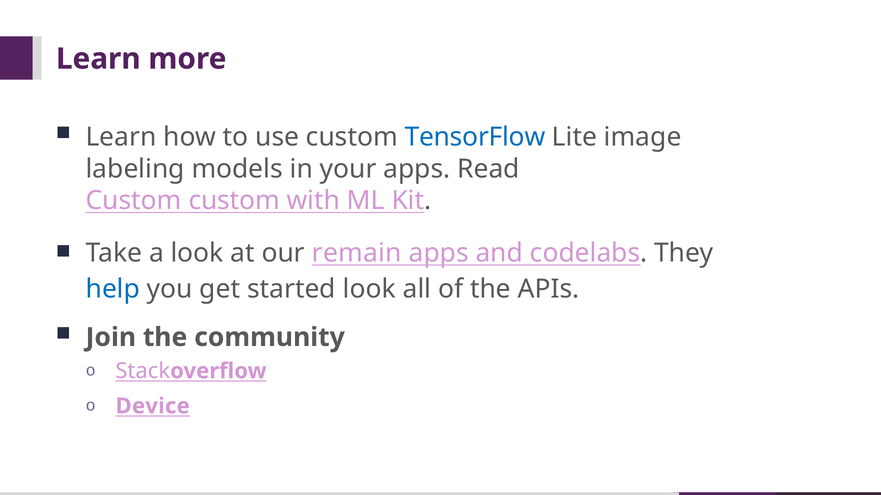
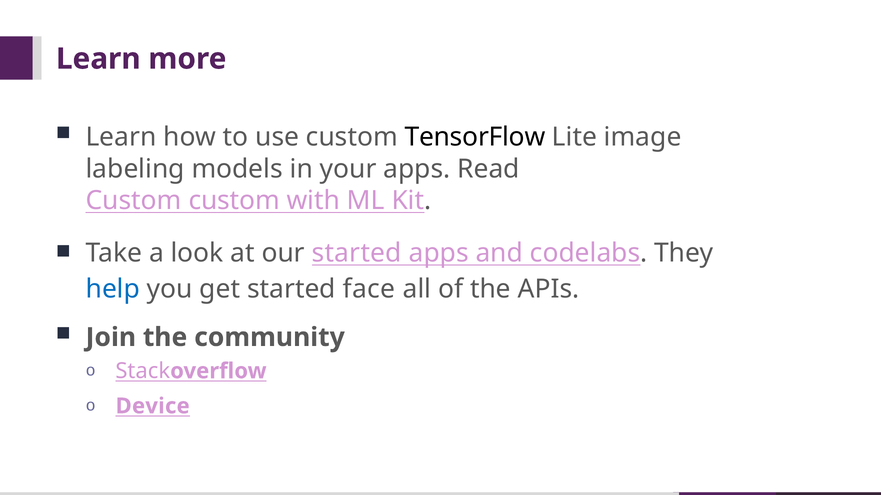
TensorFlow colour: blue -> black
our remain: remain -> started
started look: look -> face
